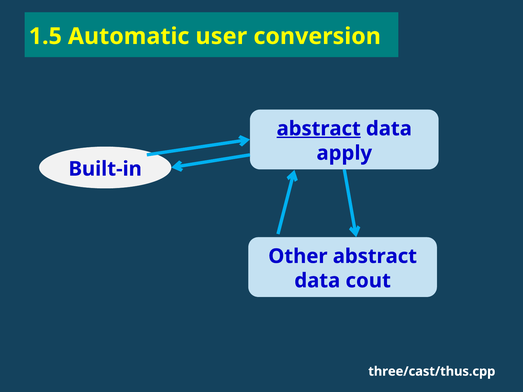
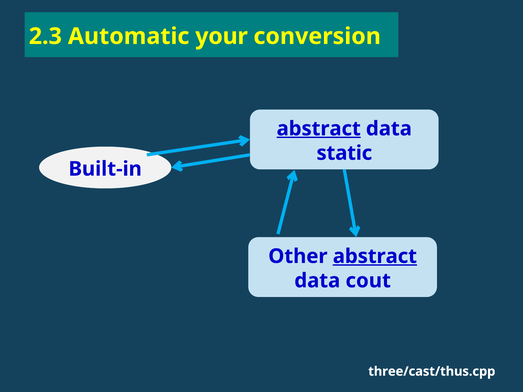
1.5: 1.5 -> 2.3
user: user -> your
apply: apply -> static
abstract at (375, 256) underline: none -> present
